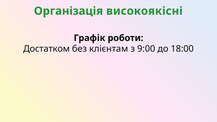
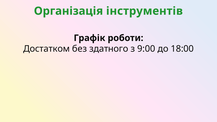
високоякісні: високоякісні -> інструментів
клієнтам: клієнтам -> здатного
